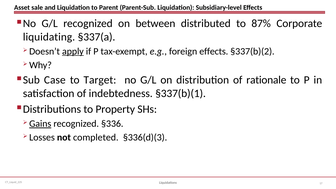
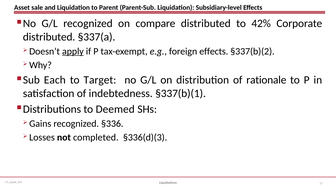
between: between -> compare
87%: 87% -> 42%
liquidating at (49, 37): liquidating -> distributed
Case: Case -> Each
Property: Property -> Deemed
Gains underline: present -> none
